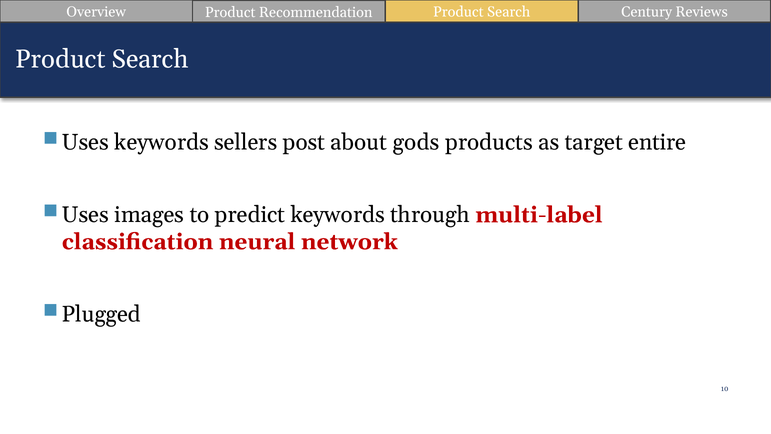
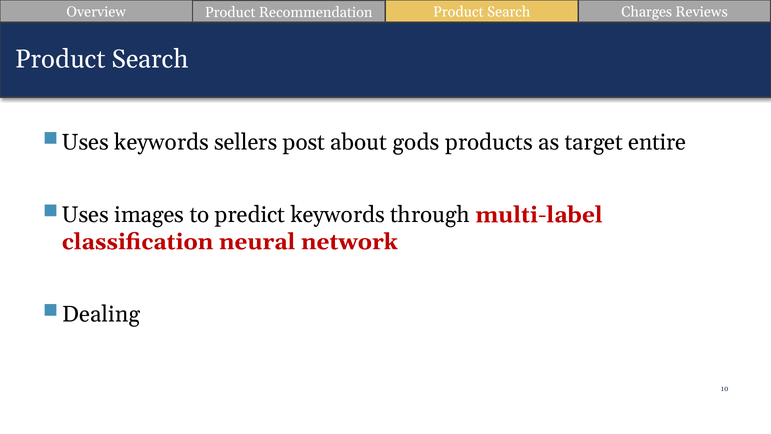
Century: Century -> Charges
Plugged: Plugged -> Dealing
